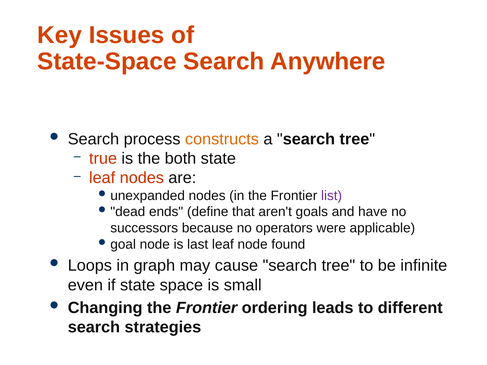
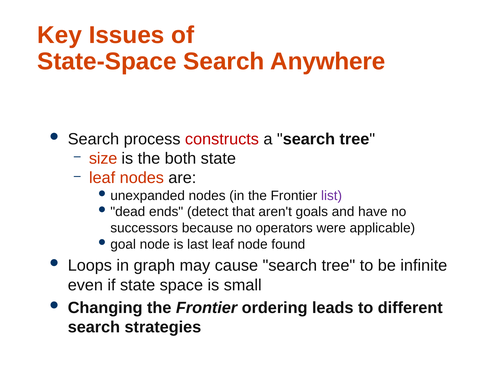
constructs colour: orange -> red
true: true -> size
define: define -> detect
